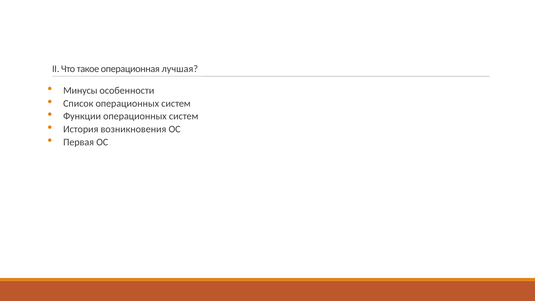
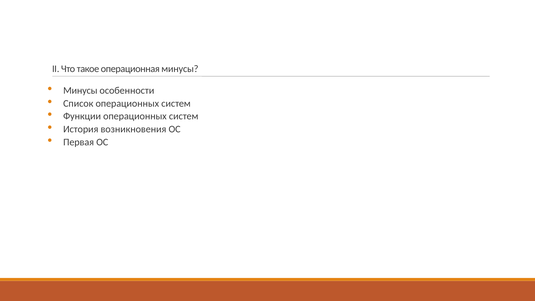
операционная лучшая: лучшая -> минусы
